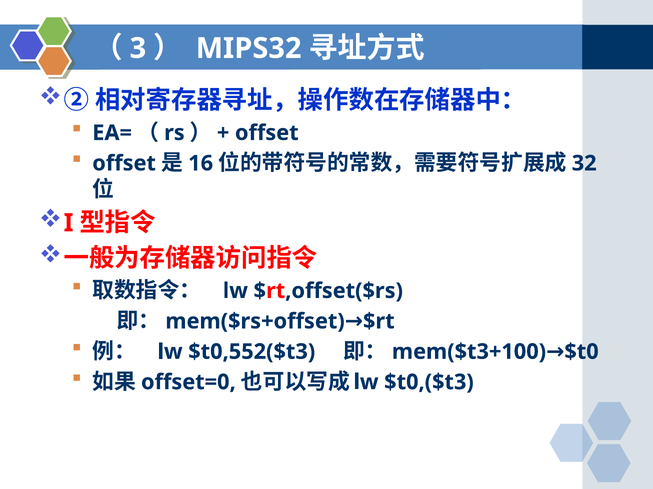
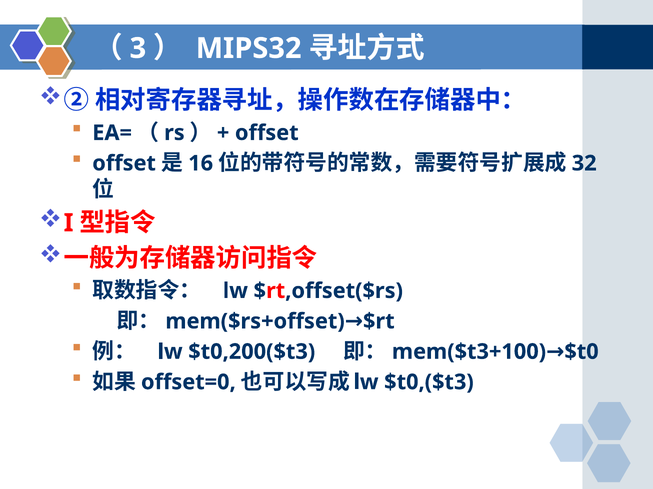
$t0,552($t3: $t0,552($t3 -> $t0,200($t3
